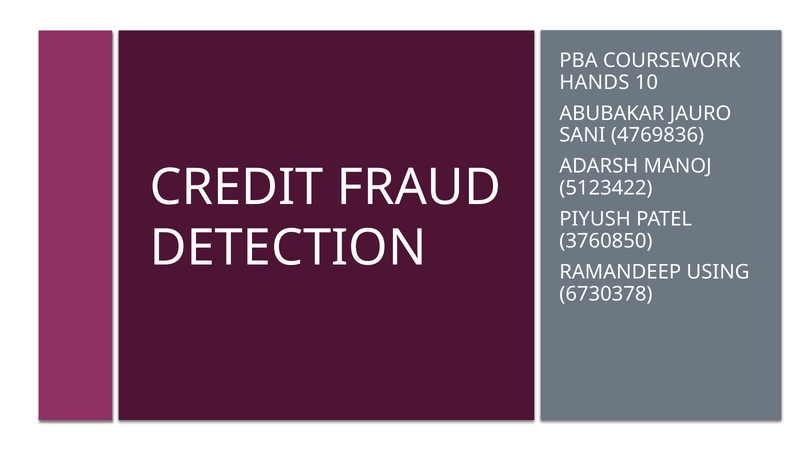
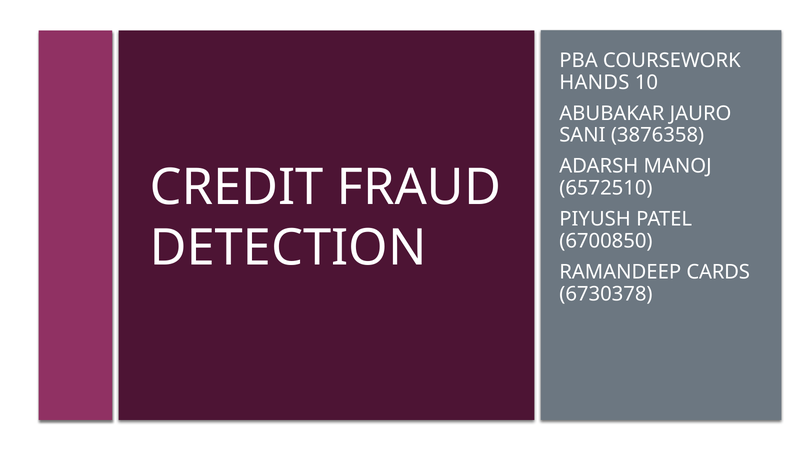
4769836: 4769836 -> 3876358
5123422: 5123422 -> 6572510
3760850: 3760850 -> 6700850
USING: USING -> CARDS
